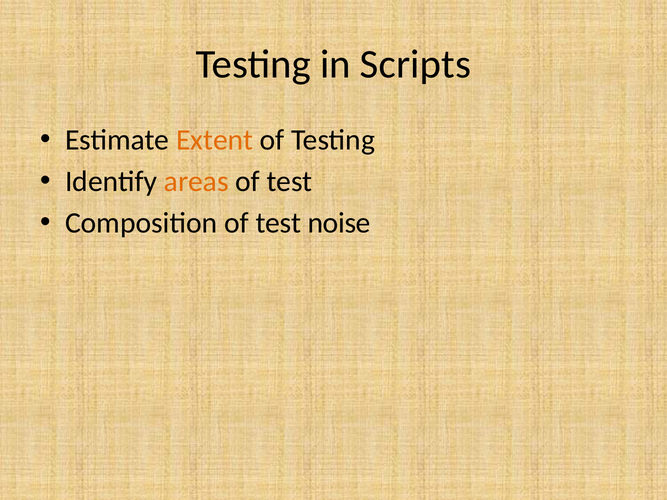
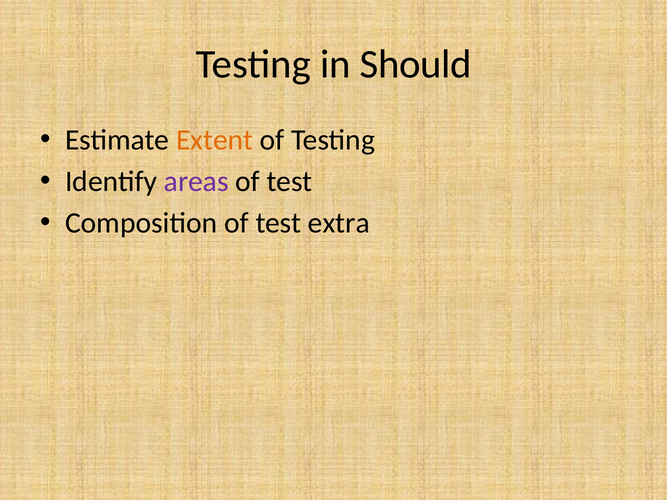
Scripts: Scripts -> Should
areas colour: orange -> purple
noise: noise -> extra
